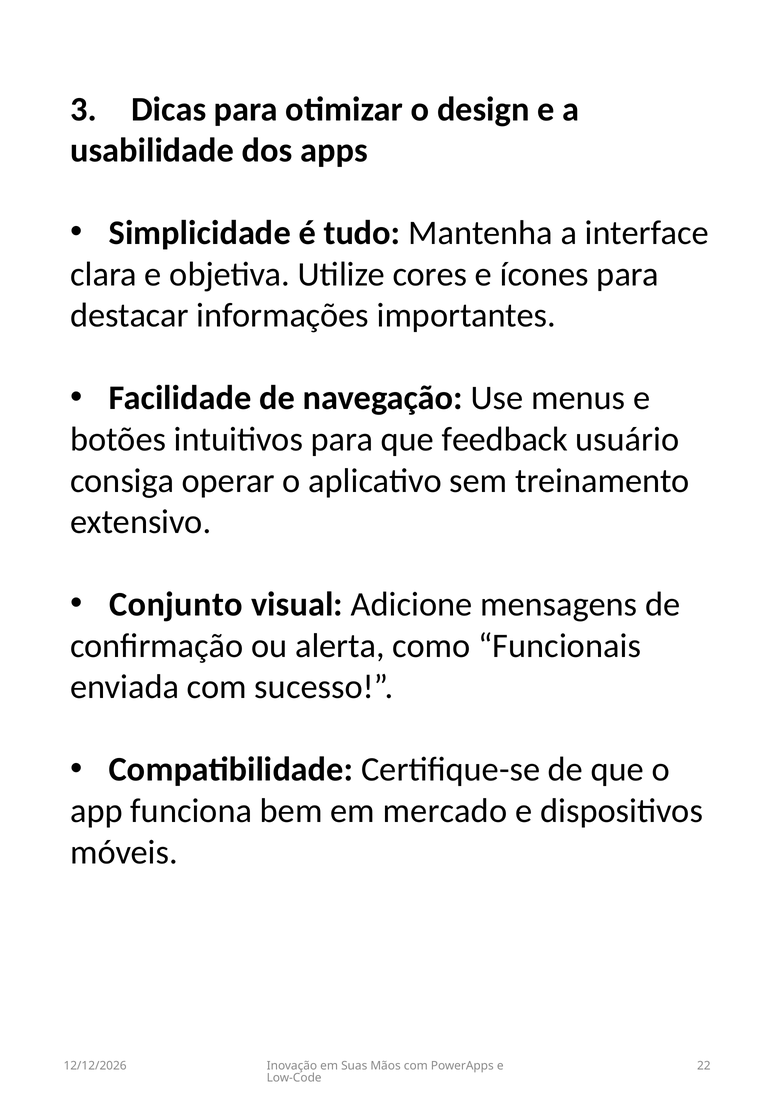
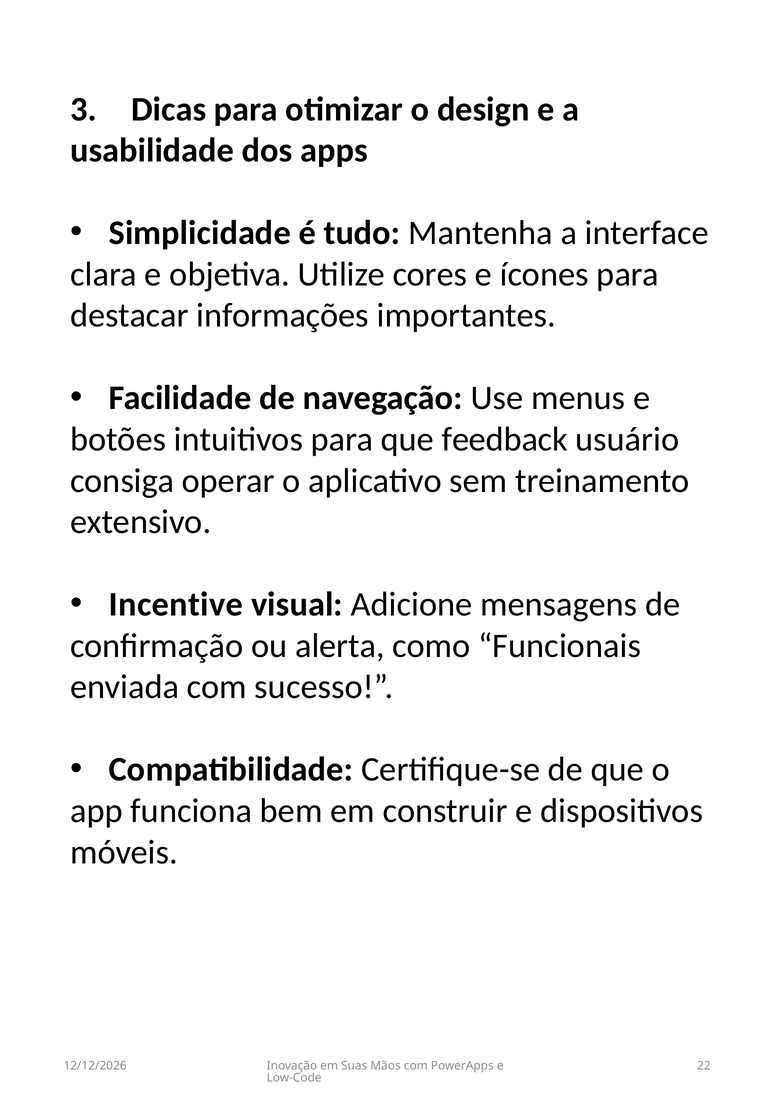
Conjunto: Conjunto -> Incentive
mercado: mercado -> construir
